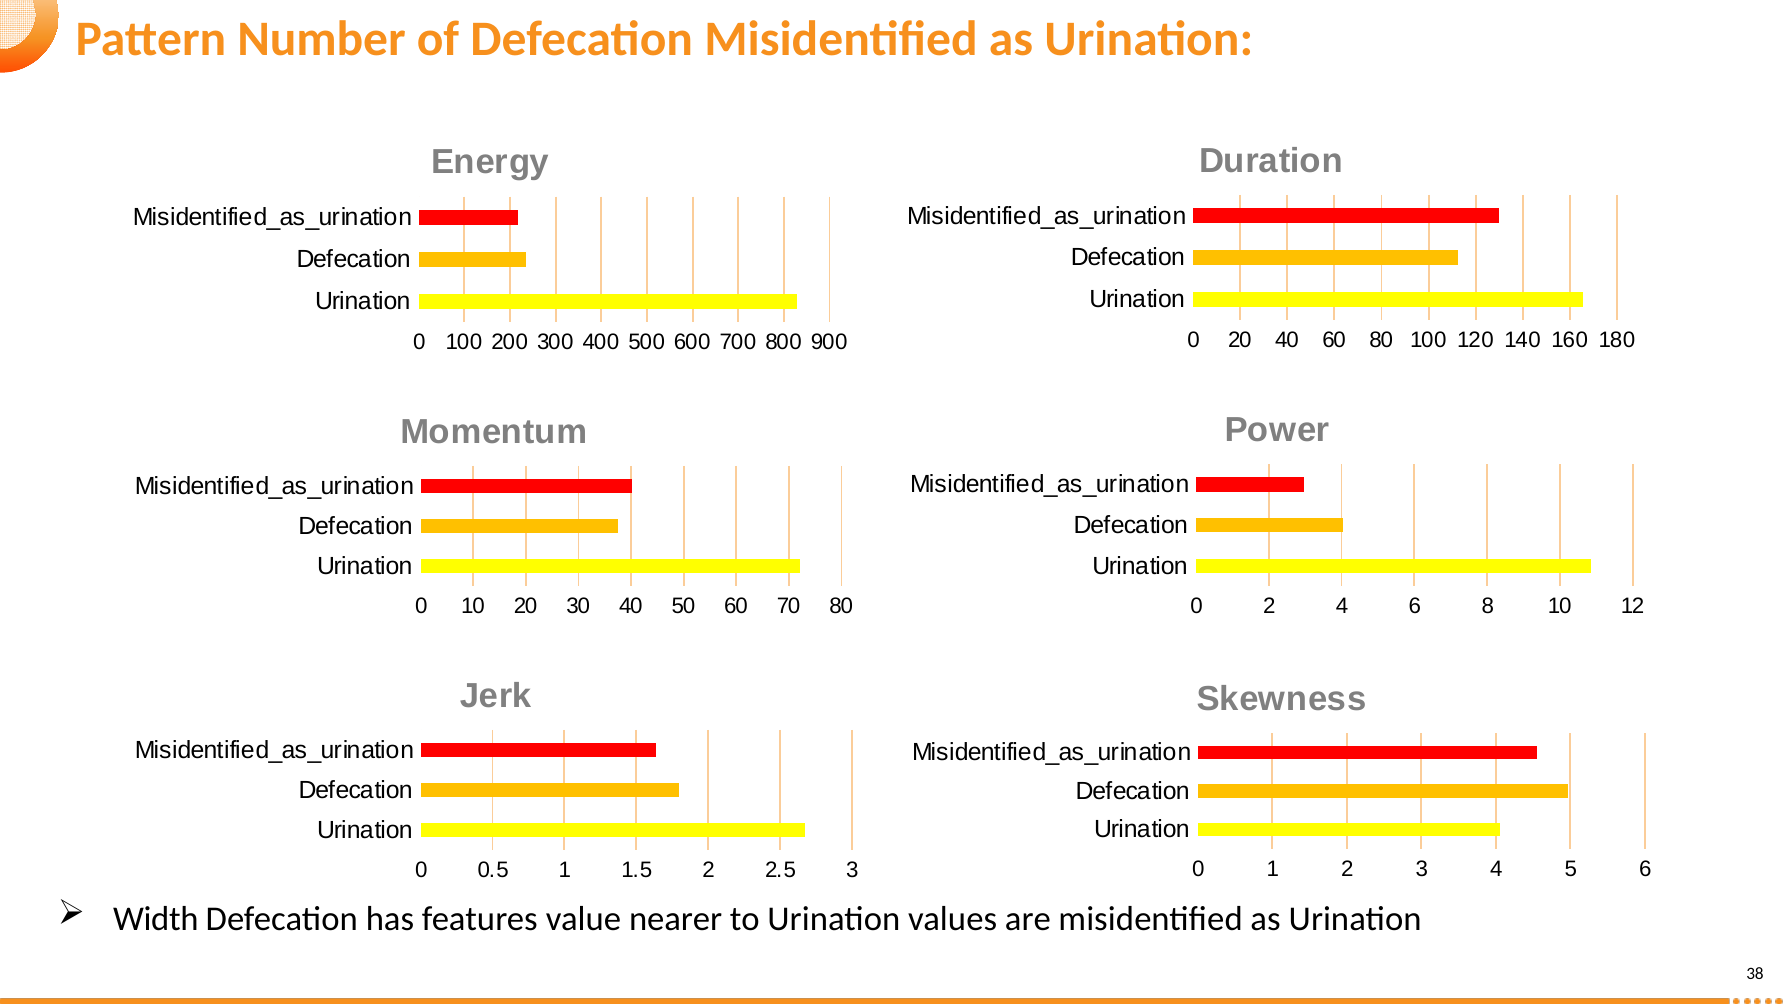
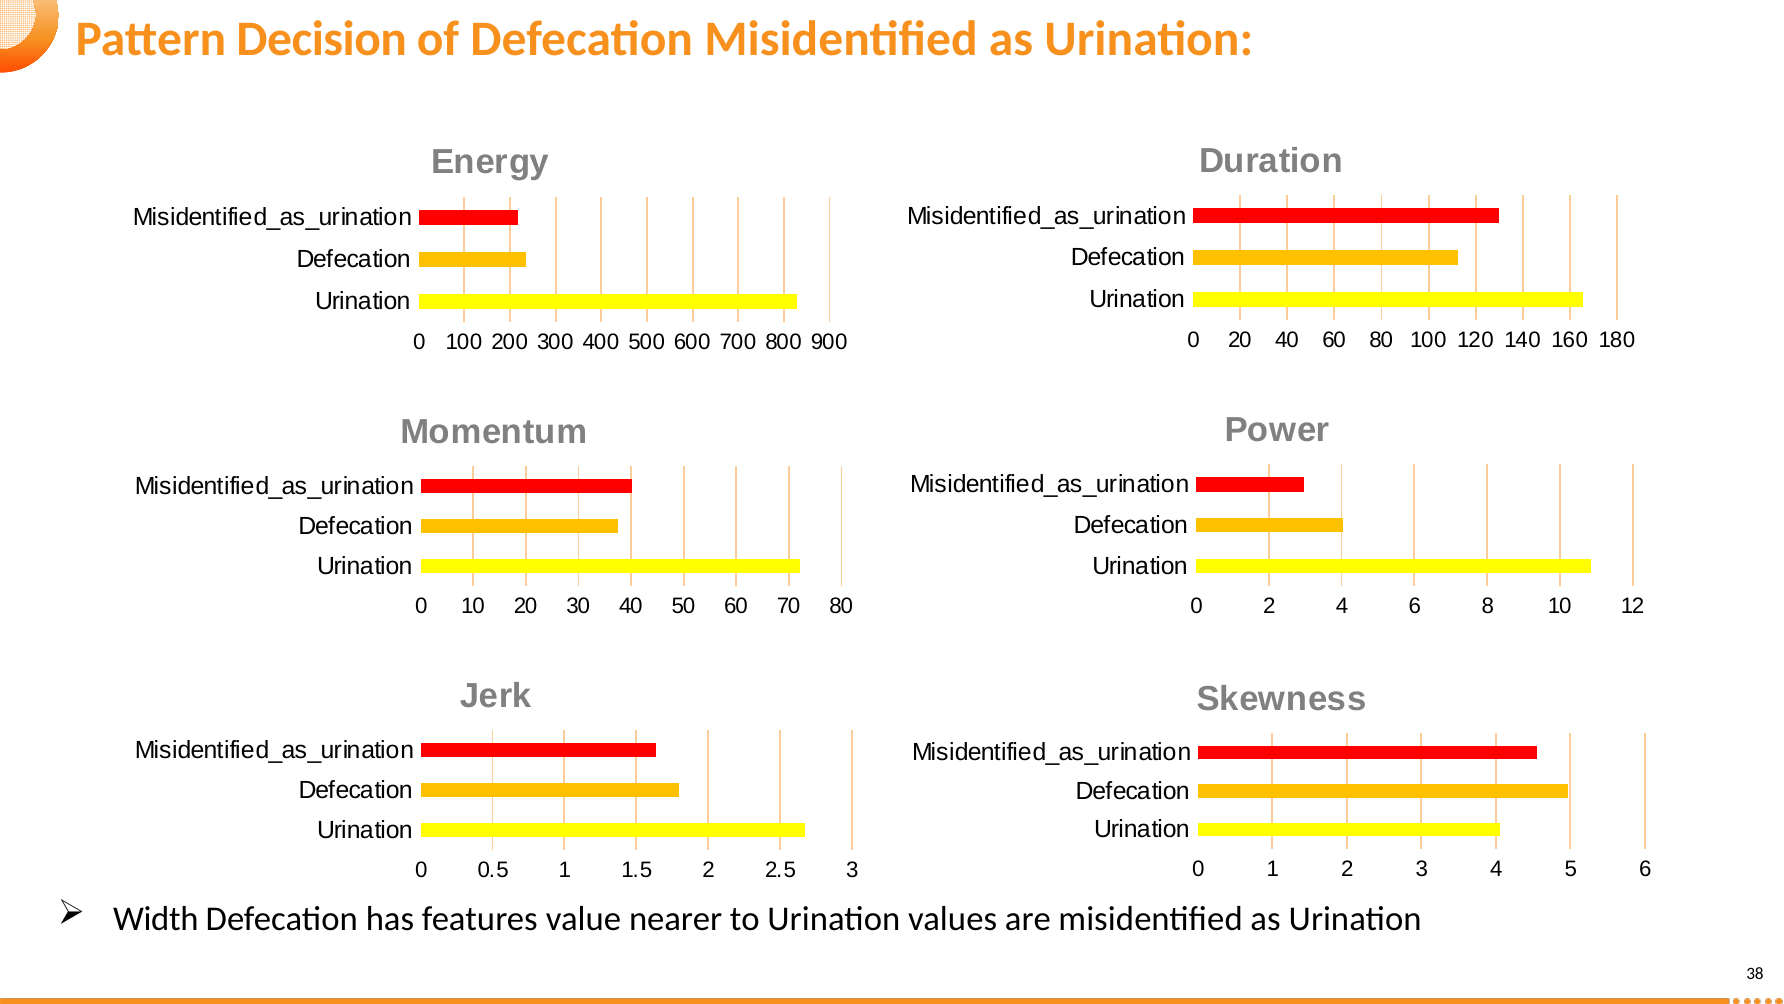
Number: Number -> Decision
